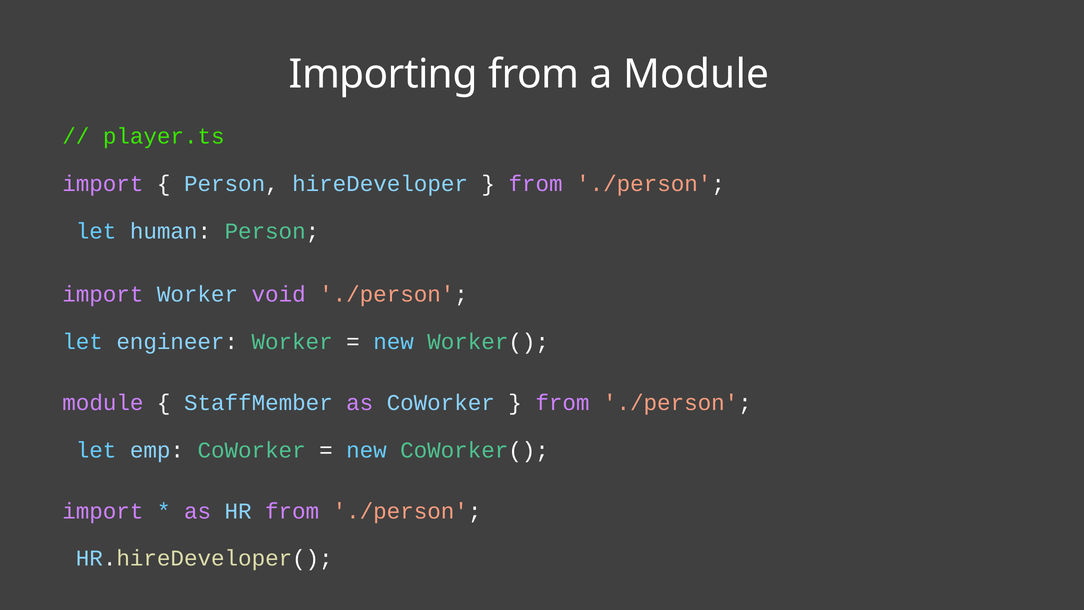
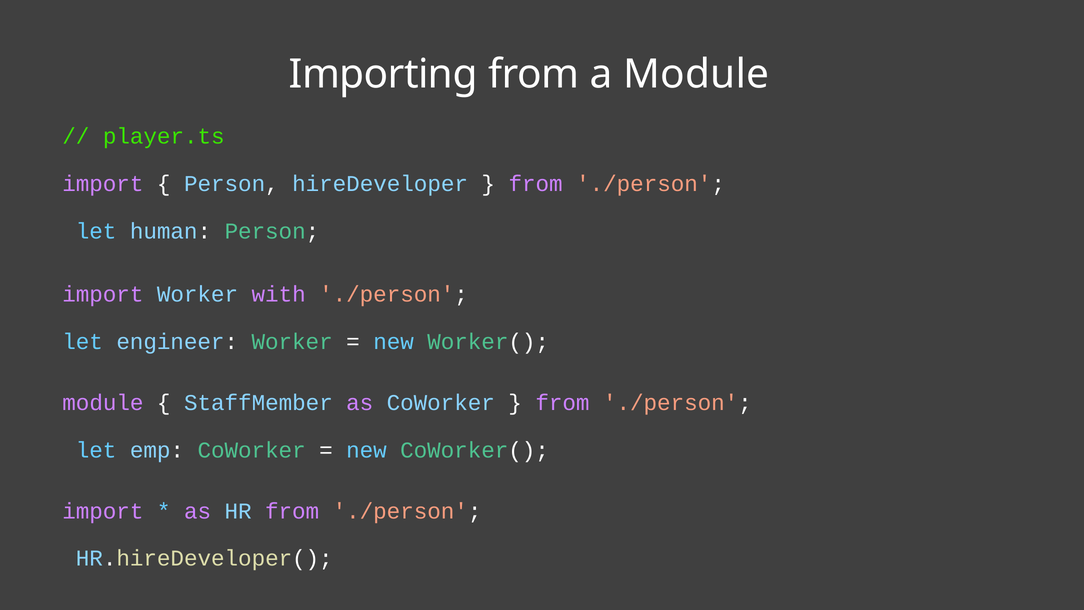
void: void -> with
